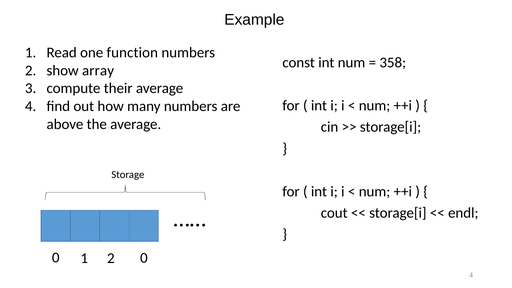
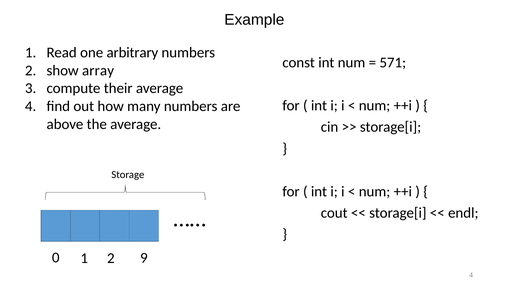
function: function -> arbitrary
358: 358 -> 571
2 0: 0 -> 9
